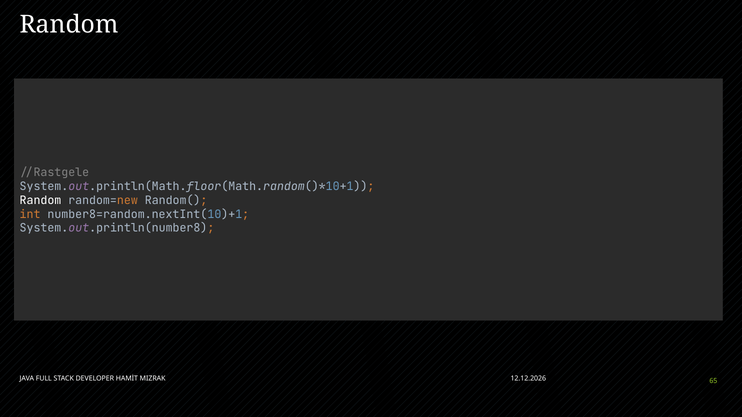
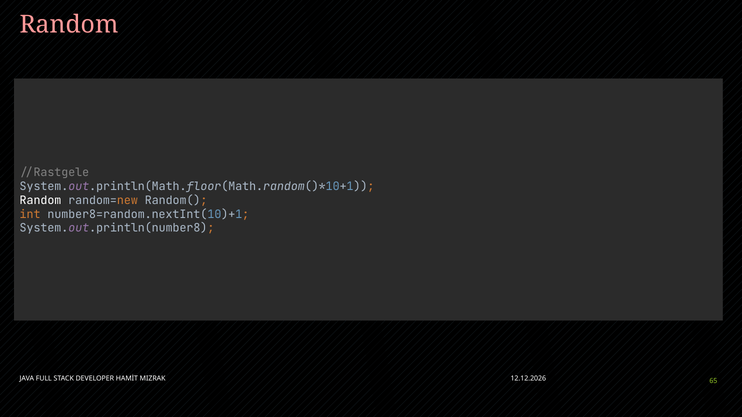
Random at (69, 25) colour: white -> pink
